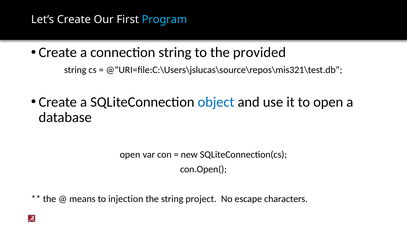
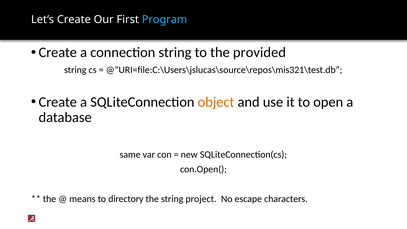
object colour: blue -> orange
open at (130, 155): open -> same
injection: injection -> directory
